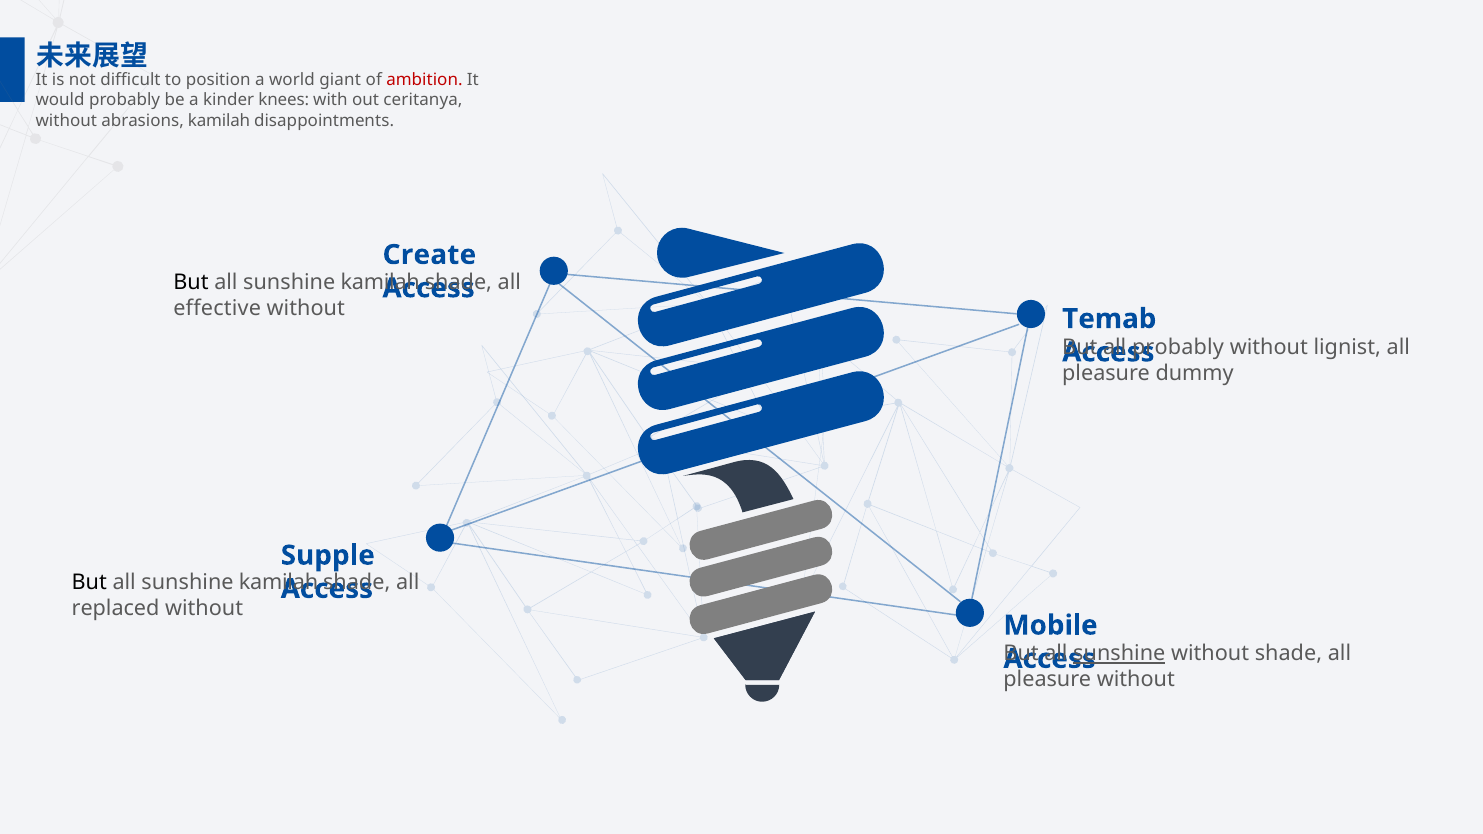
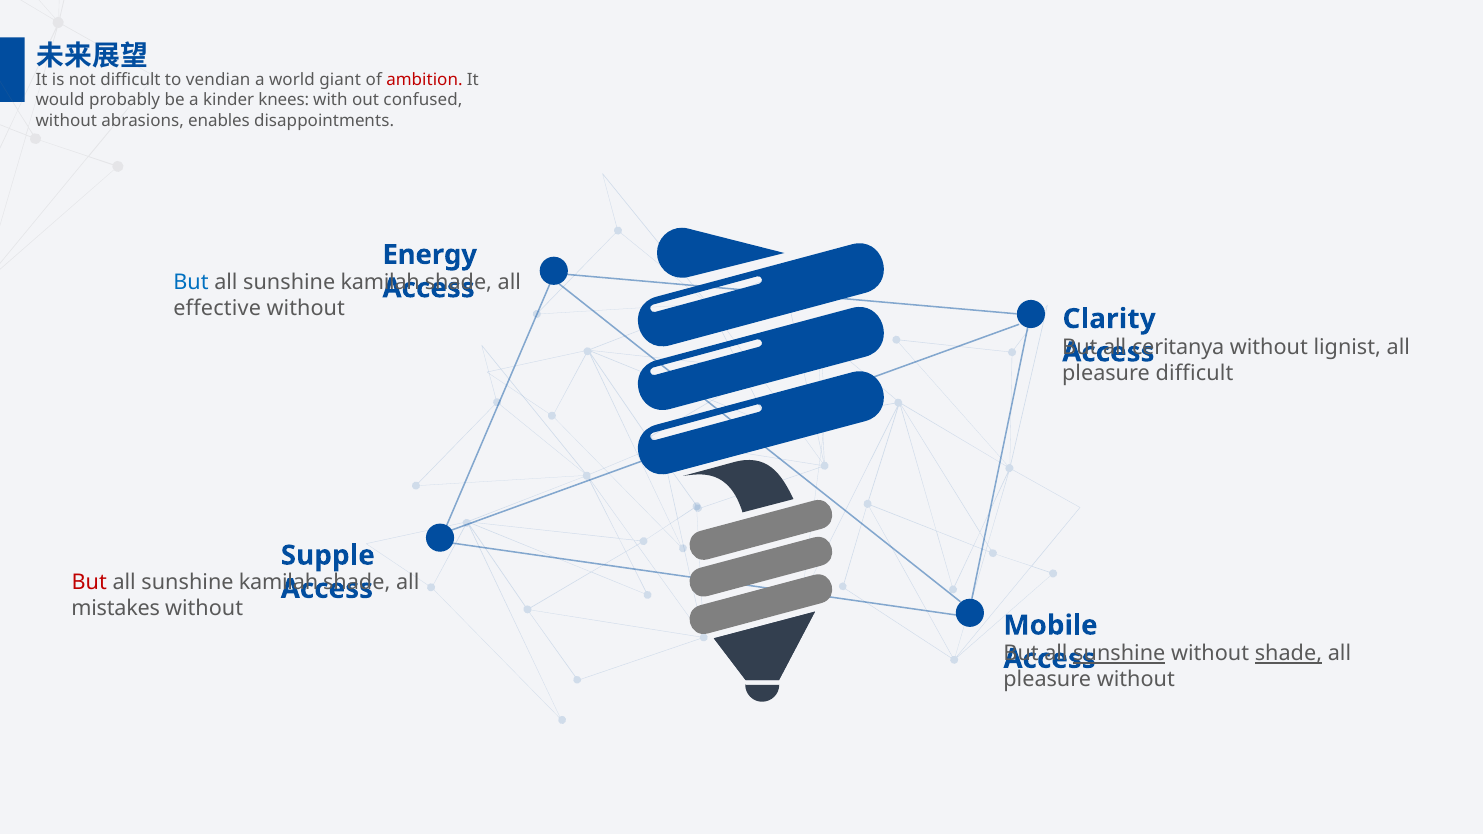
position: position -> vendian
ceritanya: ceritanya -> confused
kamilah at (219, 121): kamilah -> enables
Create: Create -> Energy
But at (191, 282) colour: black -> blue
Temab: Temab -> Clarity
probably at (1178, 347): probably -> ceritanya
dummy at (1195, 373): dummy -> difficult
But at (89, 583) colour: black -> red
replaced: replaced -> mistakes
shade at (1288, 654) underline: none -> present
